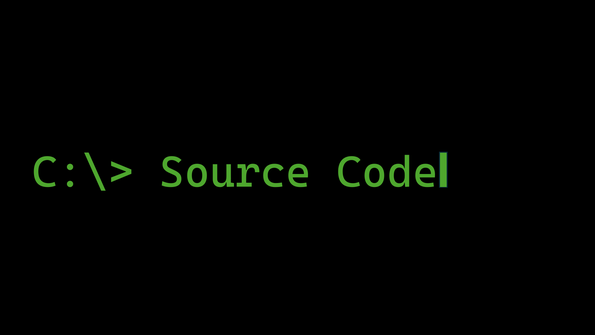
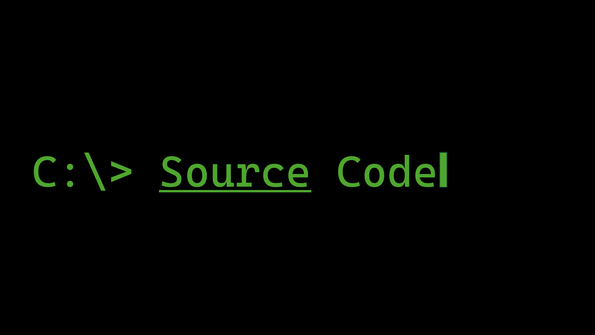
Source underline: none -> present
